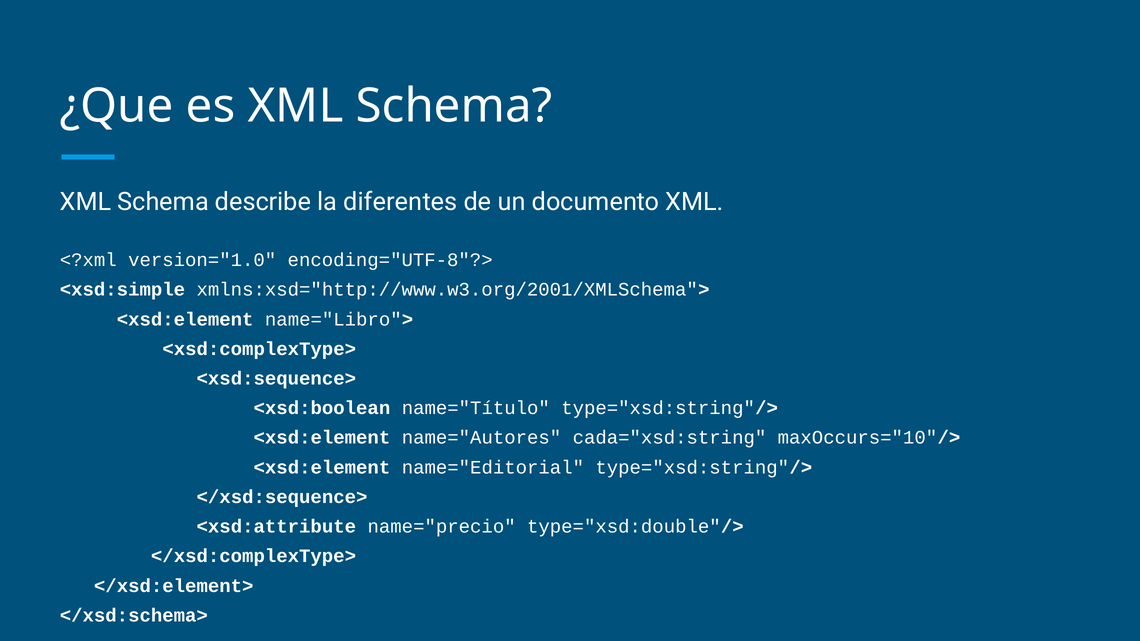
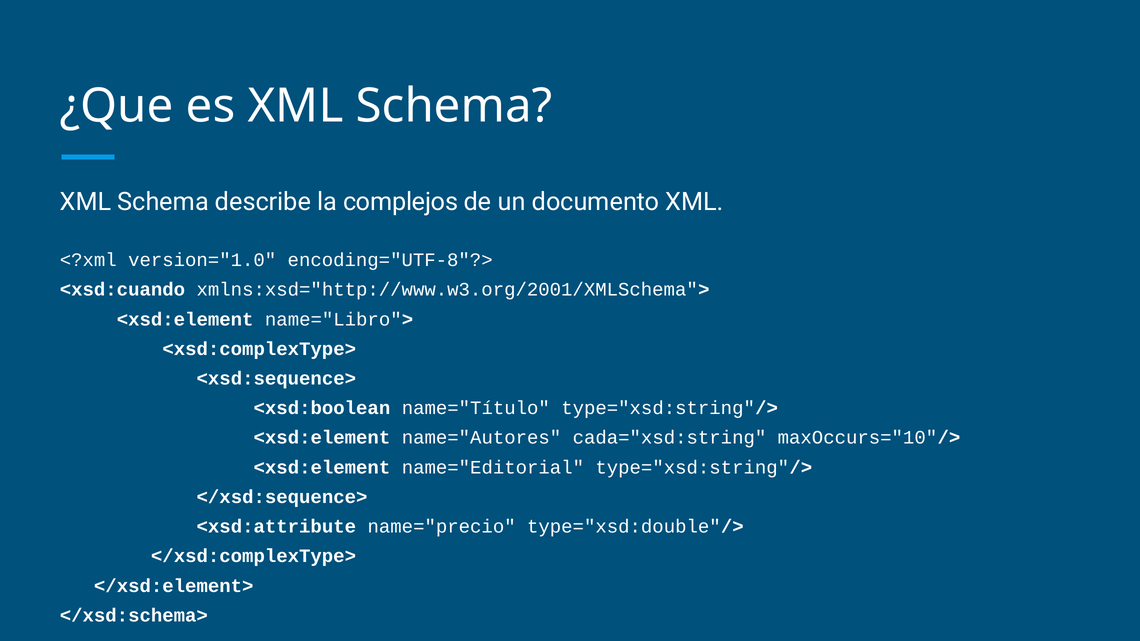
diferentes: diferentes -> complejos
<xsd:simple: <xsd:simple -> <xsd:cuando
